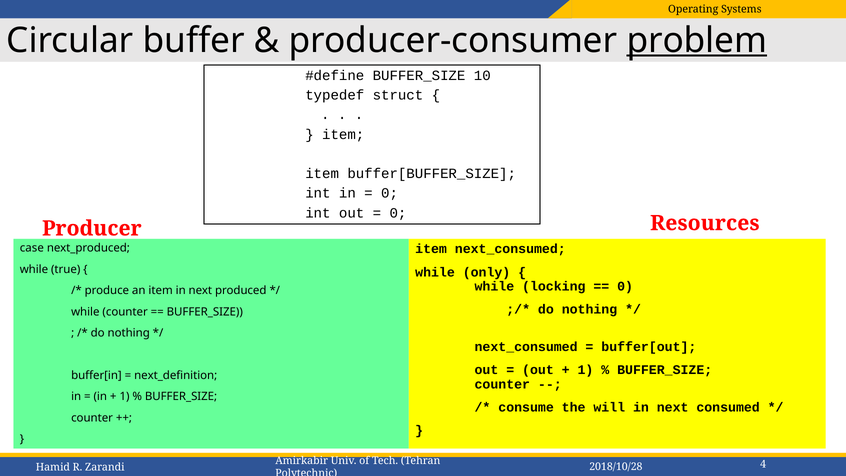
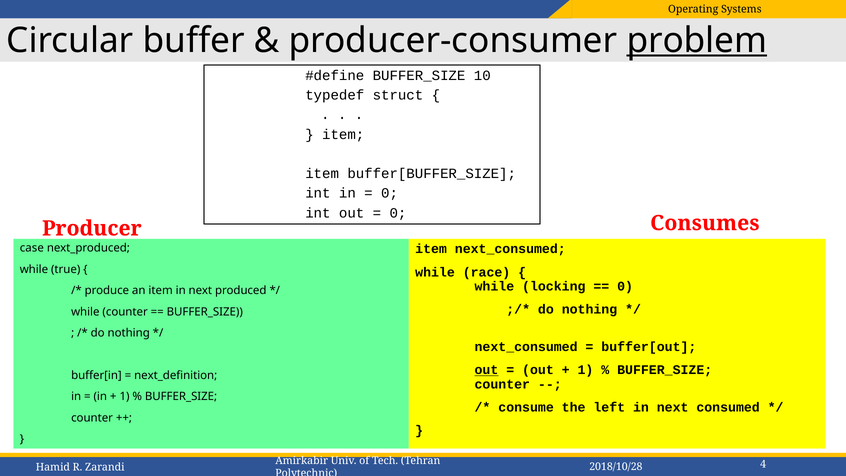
Resources: Resources -> Consumes
only: only -> race
out at (486, 370) underline: none -> present
will: will -> left
